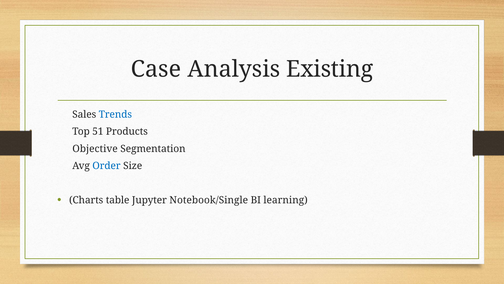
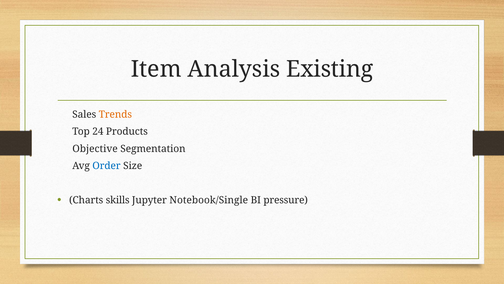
Case: Case -> Item
Trends colour: blue -> orange
51: 51 -> 24
table: table -> skills
learning: learning -> pressure
